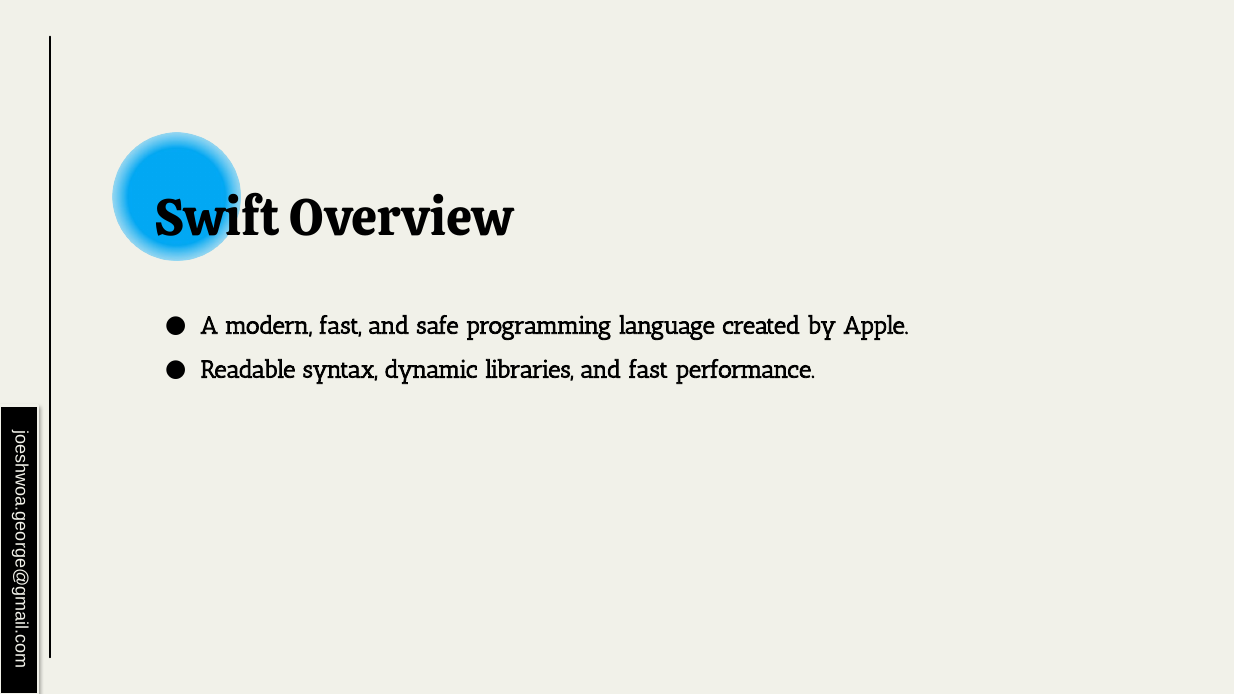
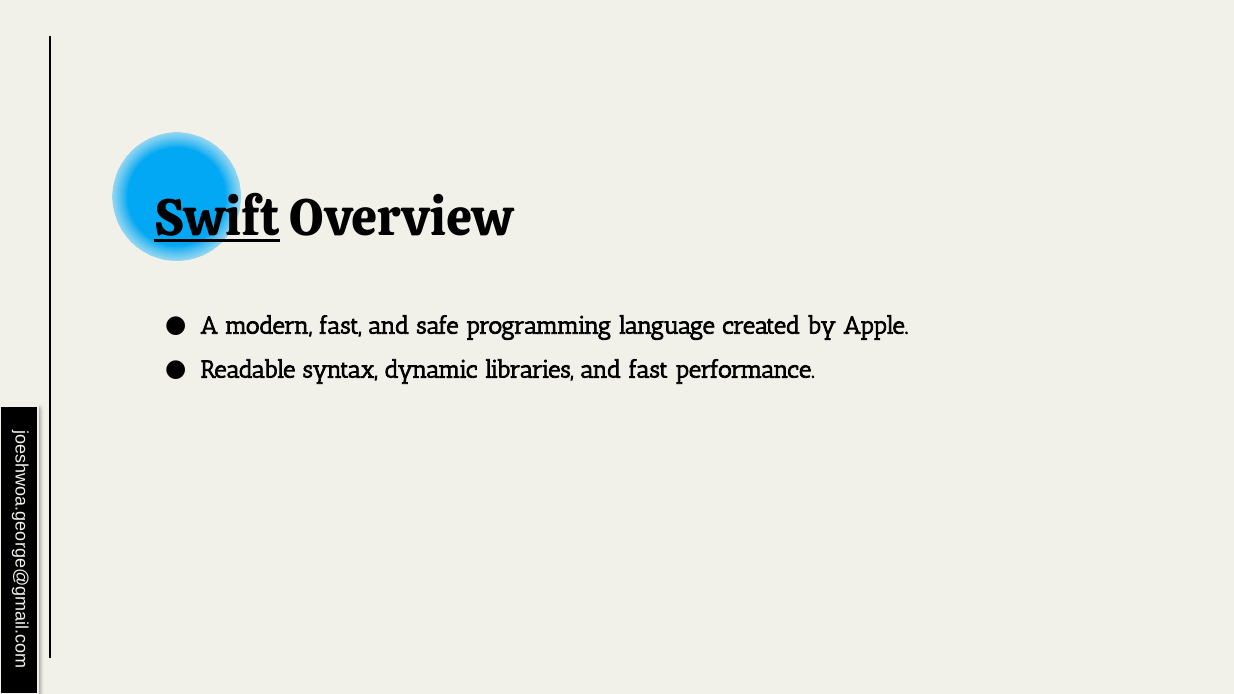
Swift underline: none -> present
